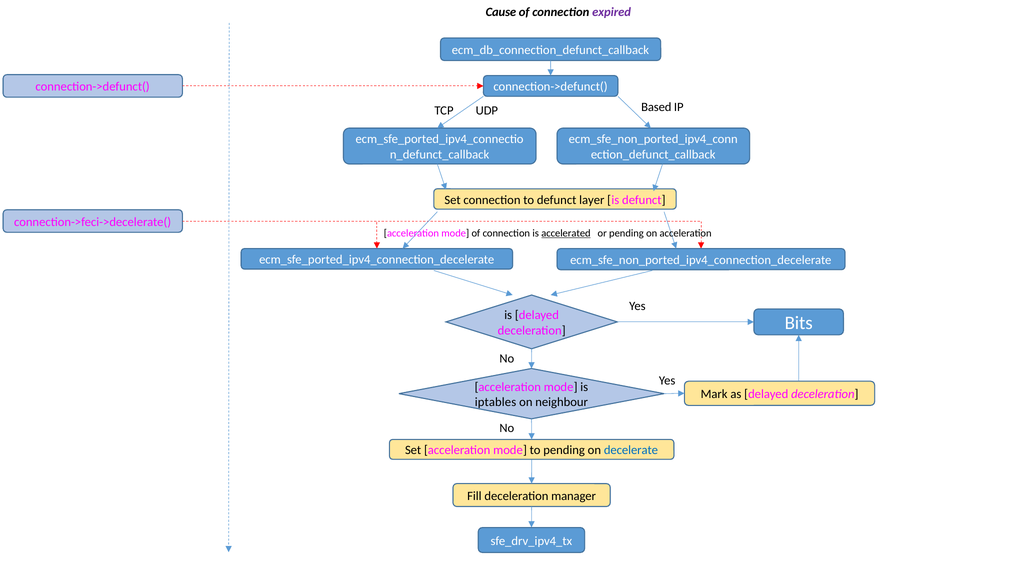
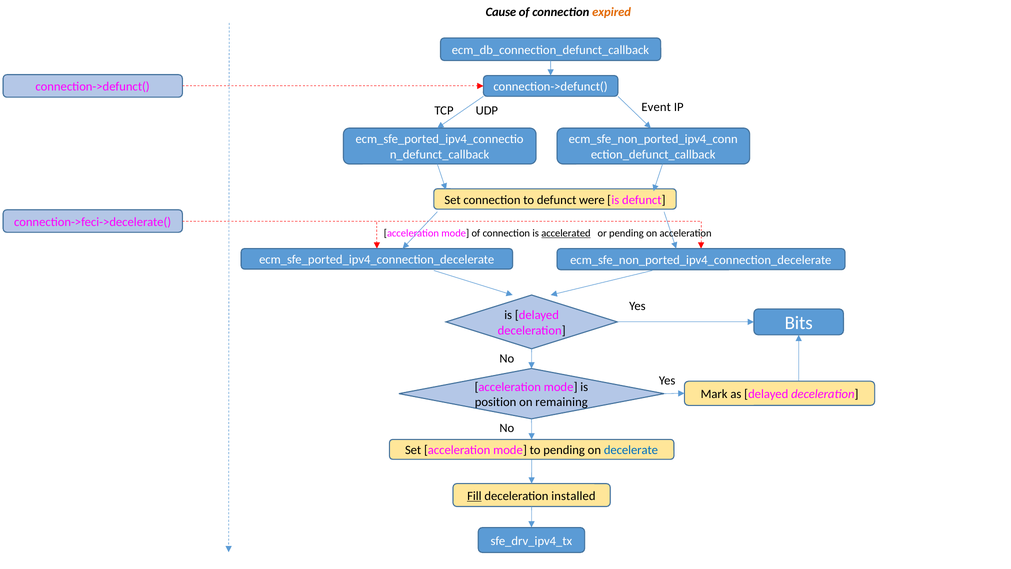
expired colour: purple -> orange
Based: Based -> Event
layer: layer -> were
iptables: iptables -> position
neighbour: neighbour -> remaining
Fill underline: none -> present
manager: manager -> installed
